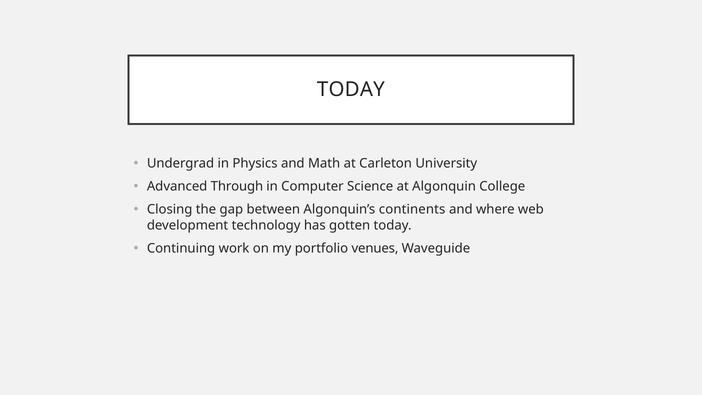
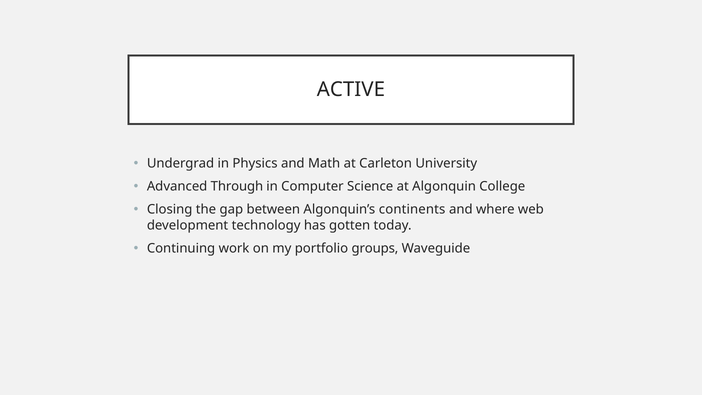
TODAY at (351, 90): TODAY -> ACTIVE
venues: venues -> groups
